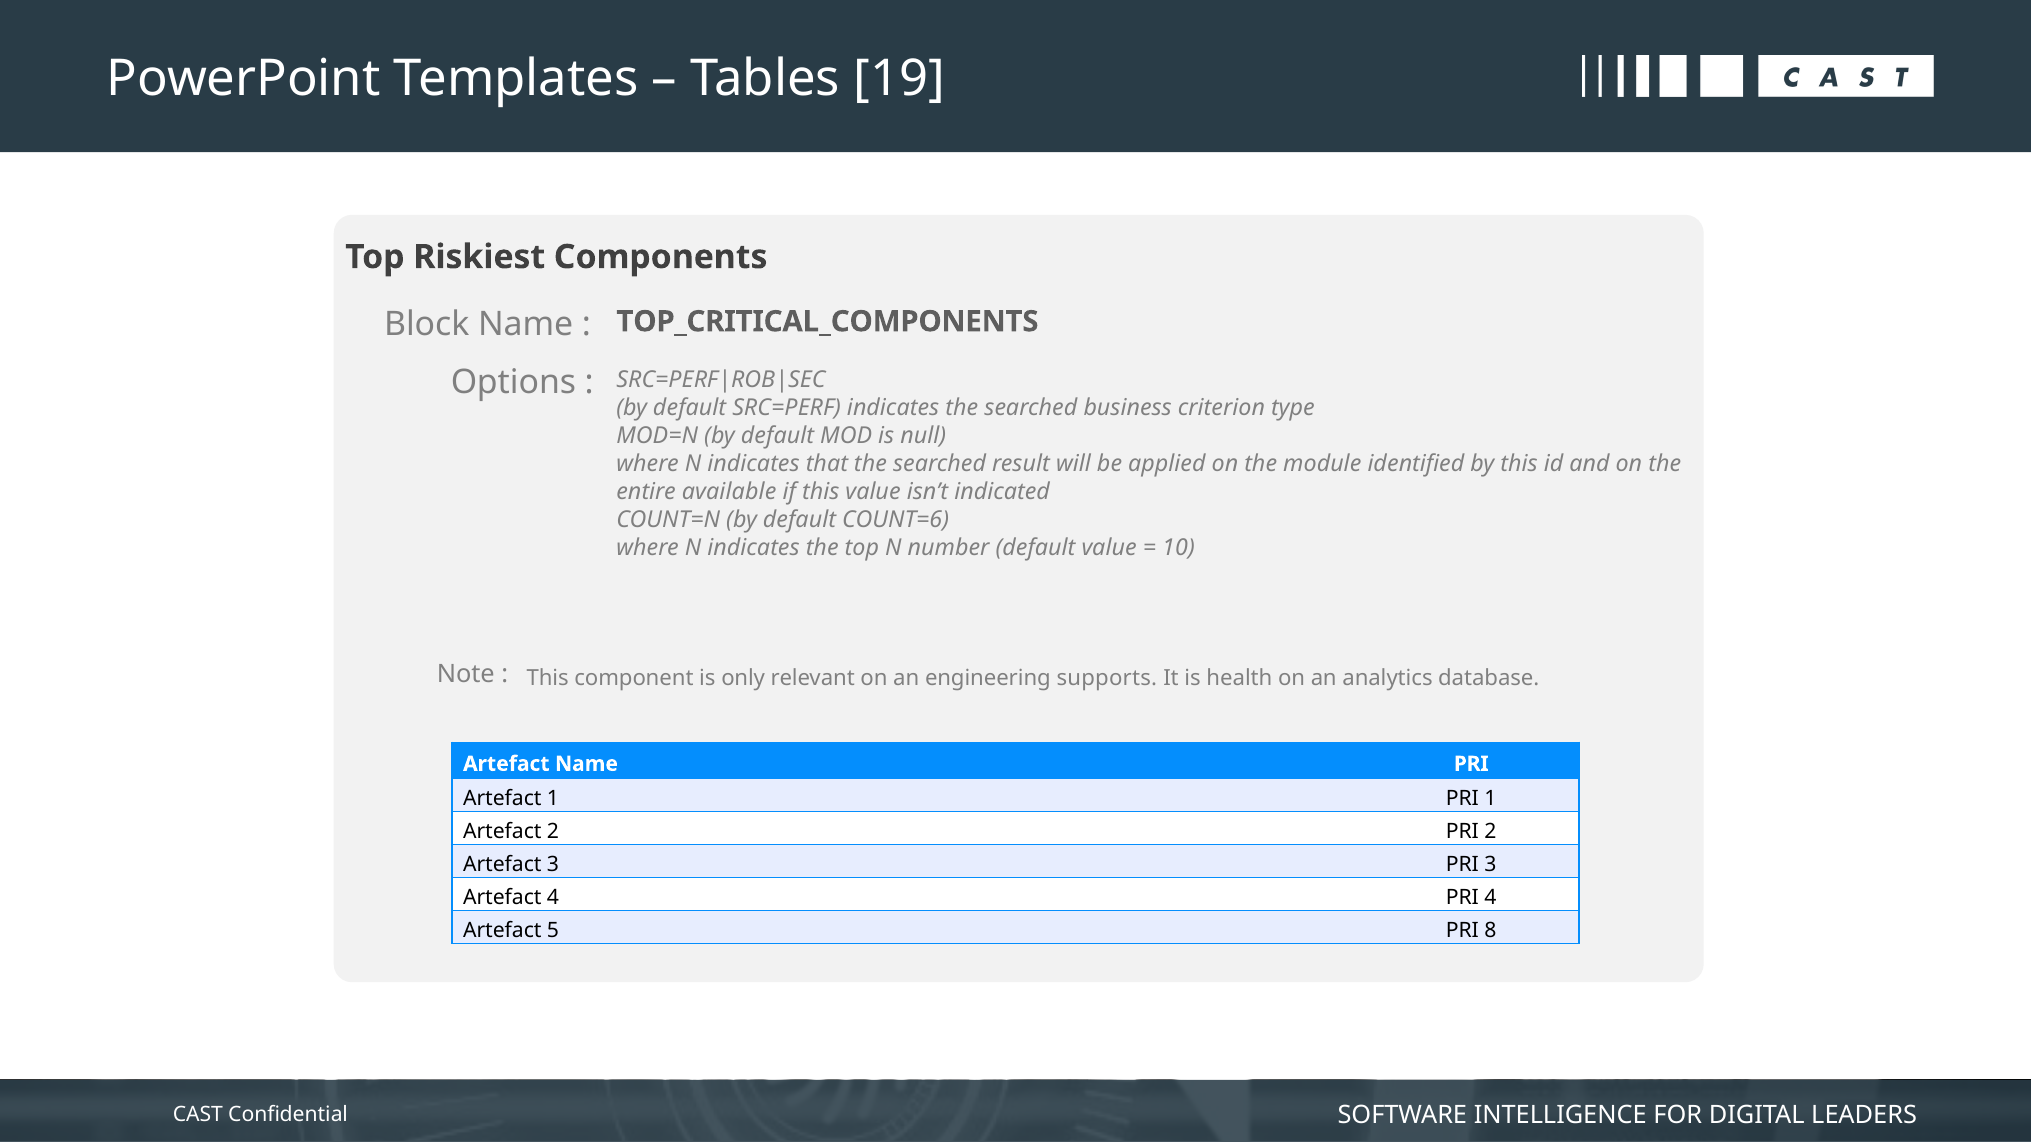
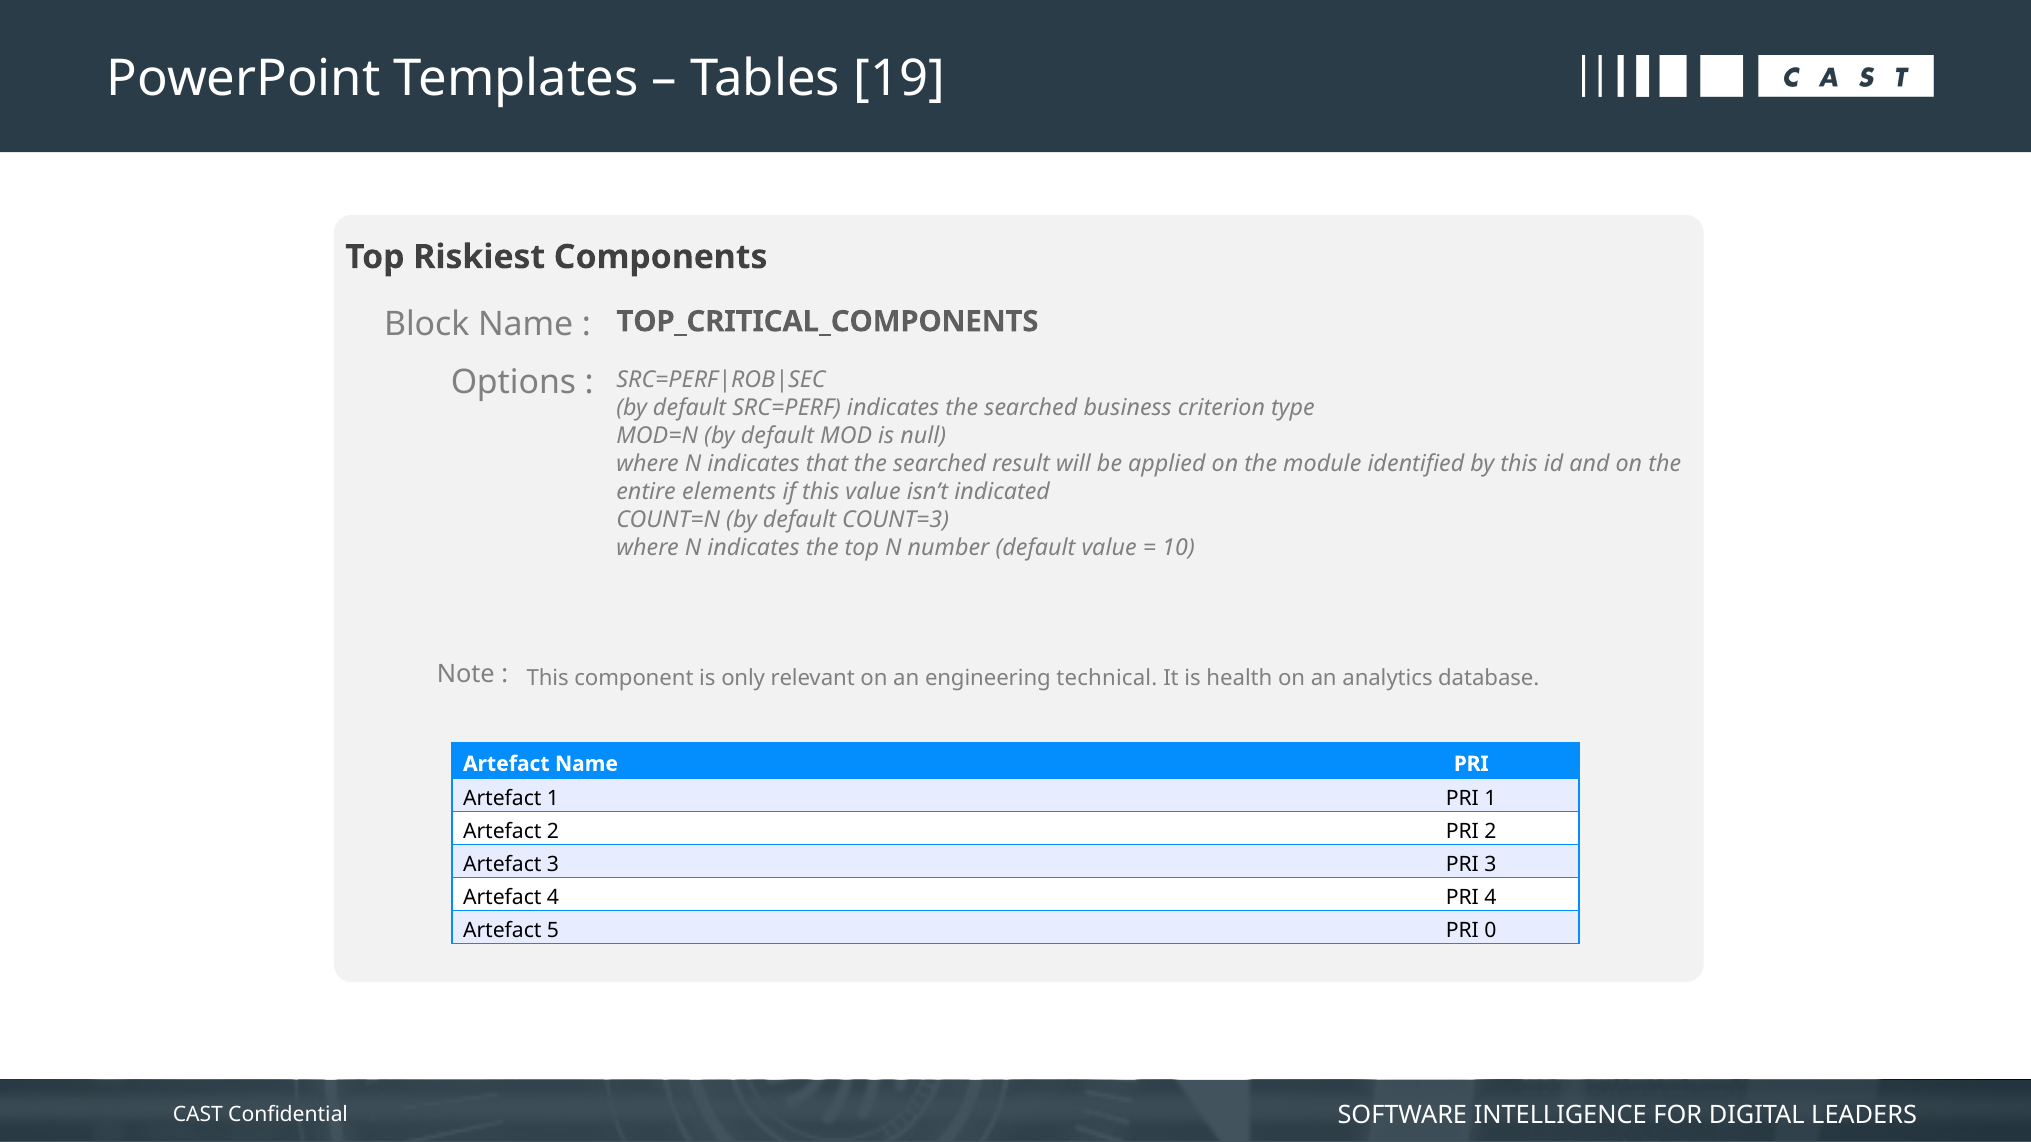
available: available -> elements
COUNT=6: COUNT=6 -> COUNT=3
supports: supports -> technical
8: 8 -> 0
